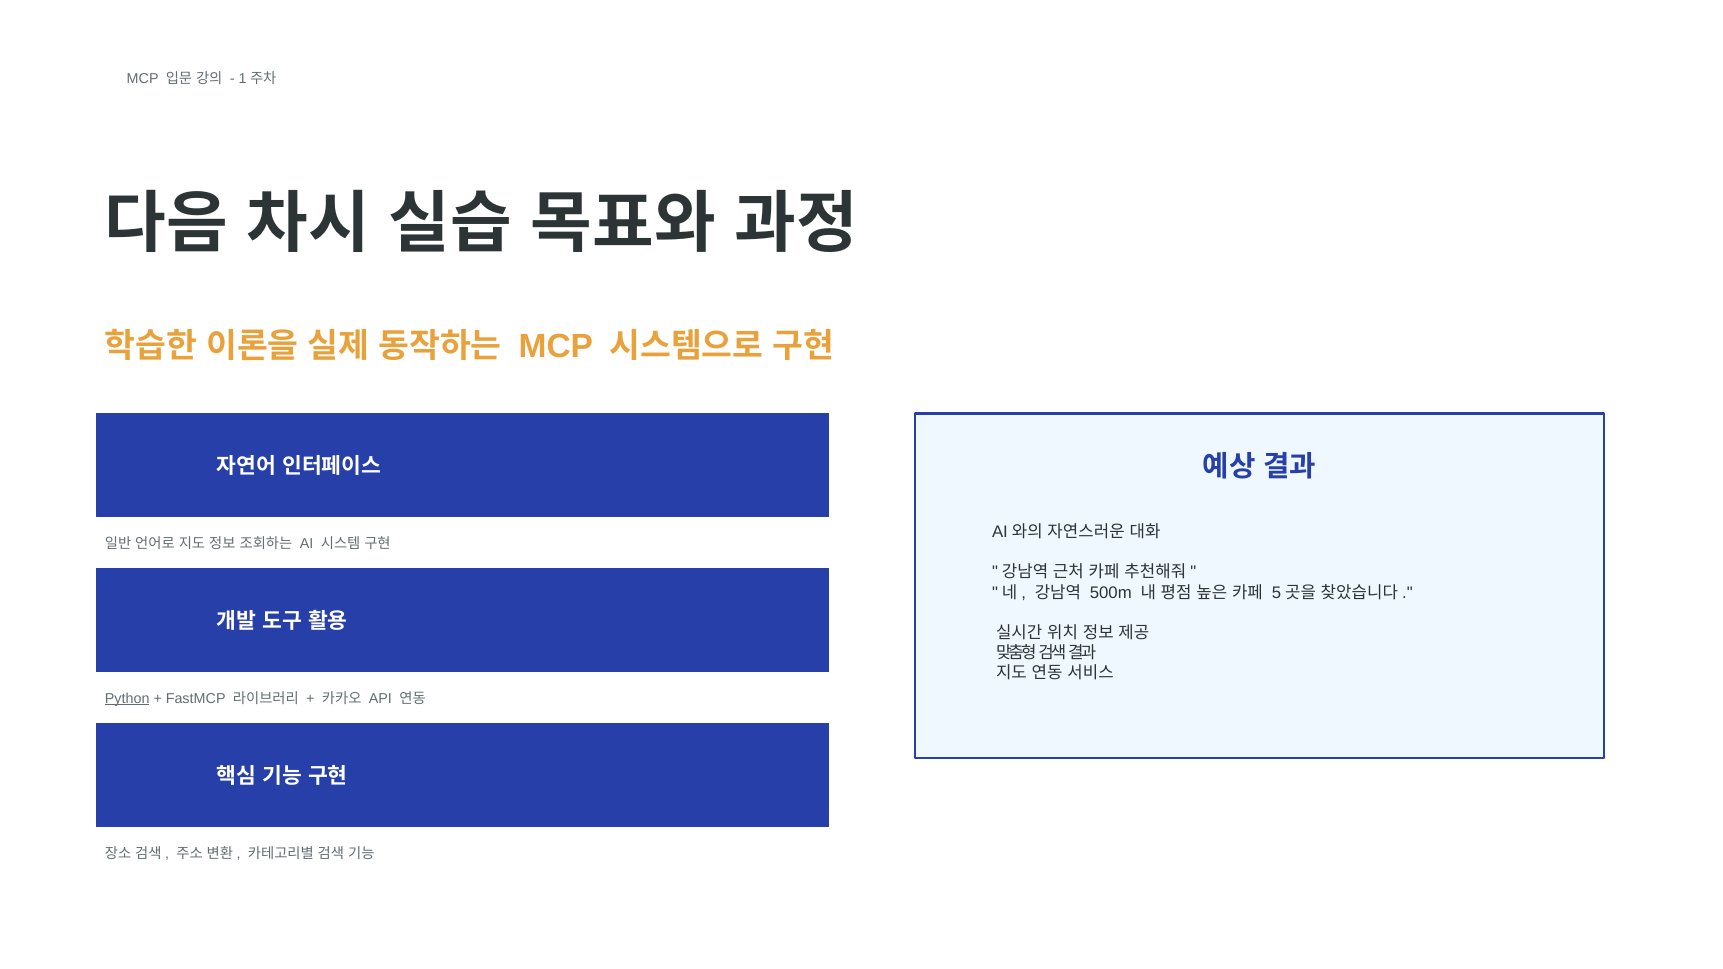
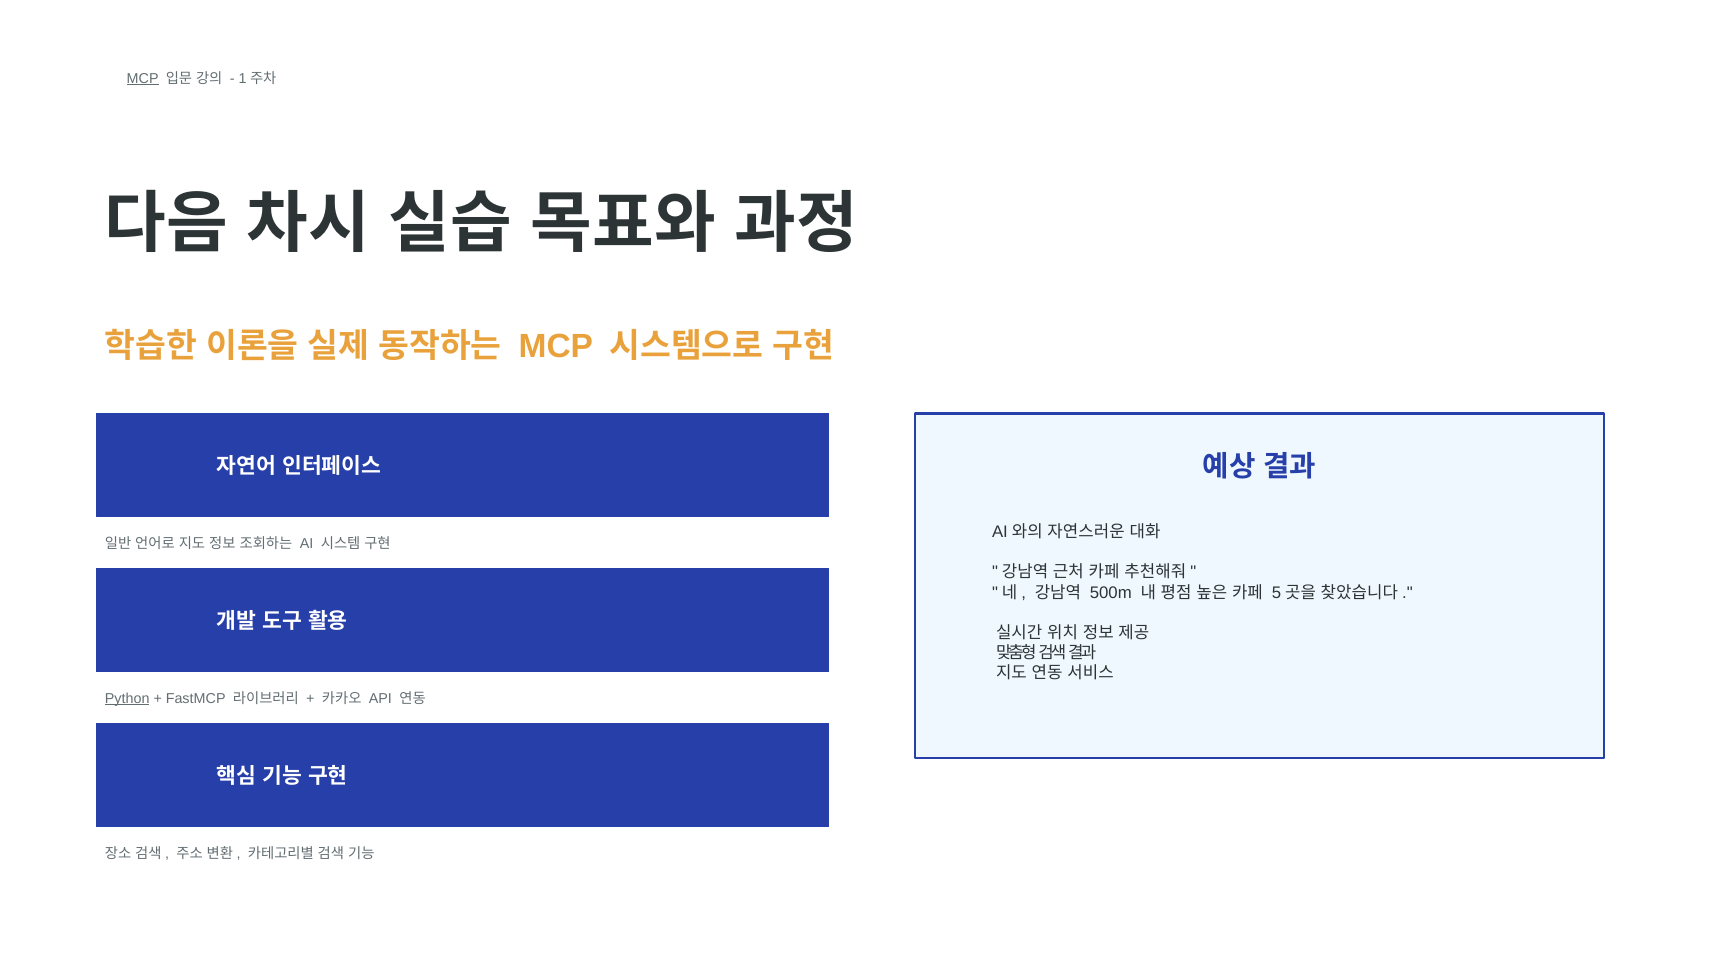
MCP at (143, 78) underline: none -> present
